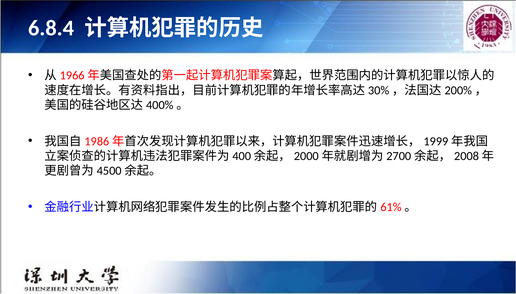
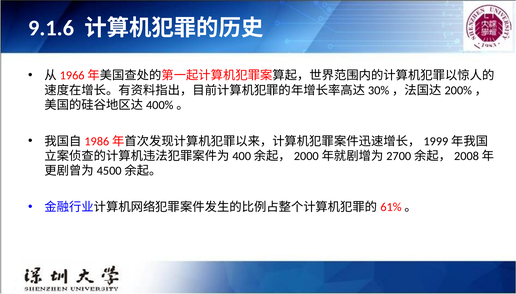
6.8.4: 6.8.4 -> 9.1.6
